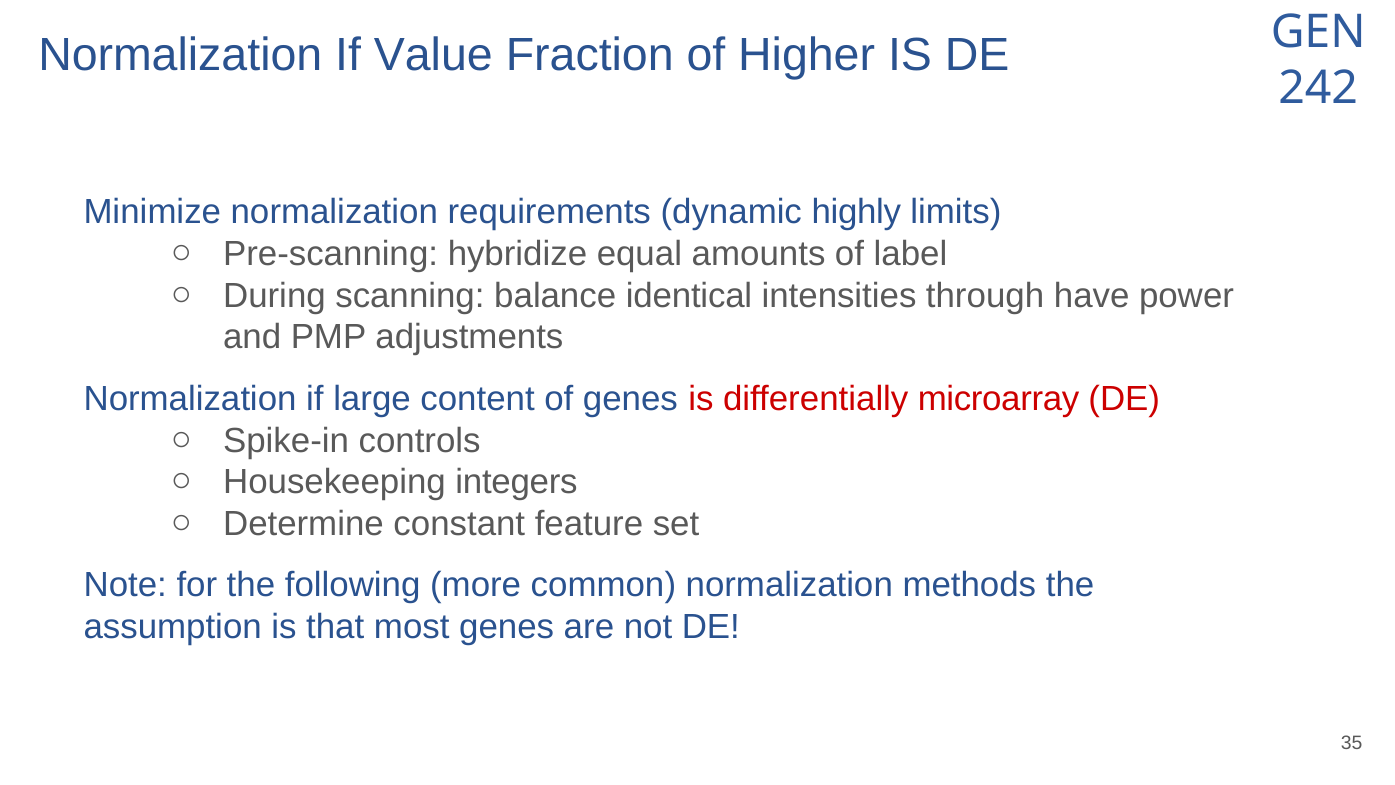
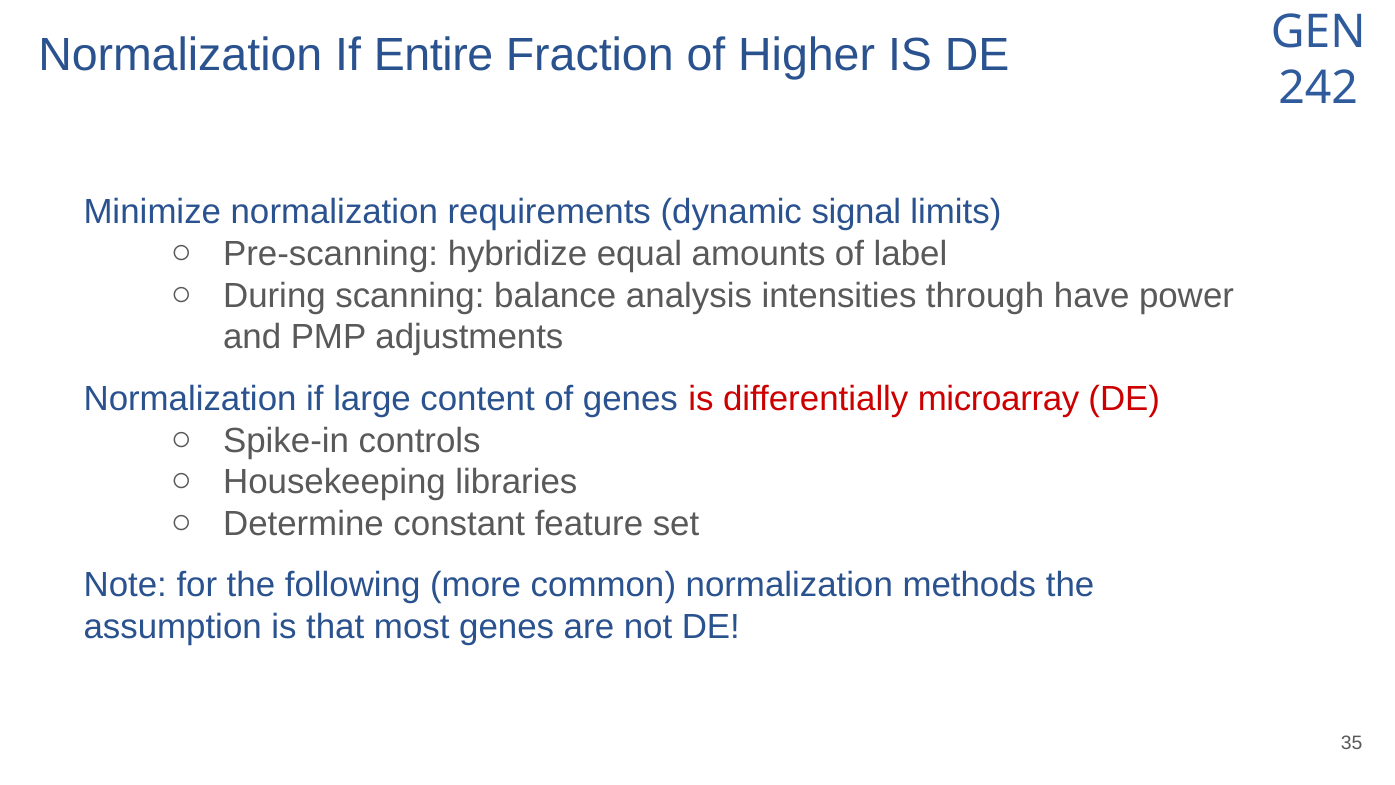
Value: Value -> Entire
highly: highly -> signal
identical: identical -> analysis
integers: integers -> libraries
